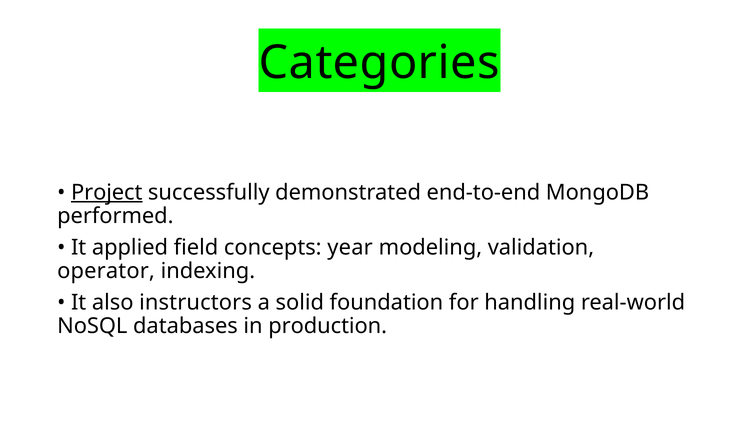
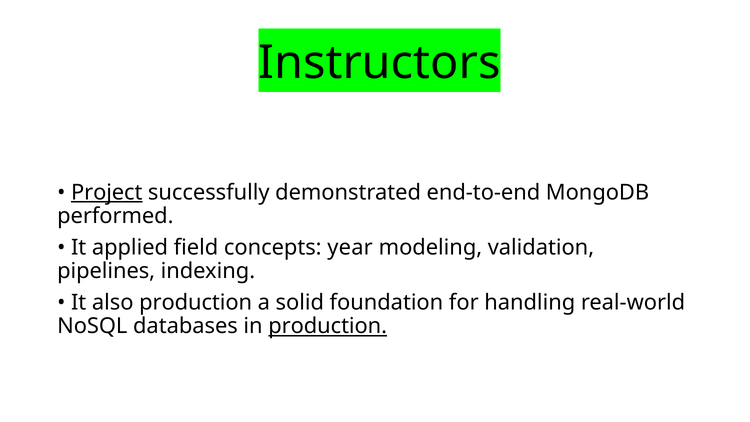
Categories: Categories -> Instructors
operator: operator -> pipelines
also instructors: instructors -> production
production at (328, 326) underline: none -> present
